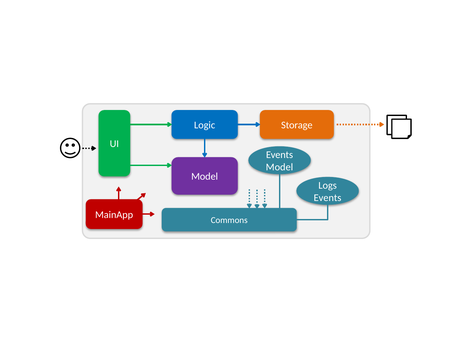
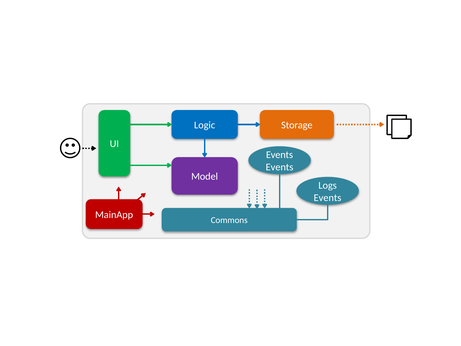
Model at (280, 167): Model -> Events
